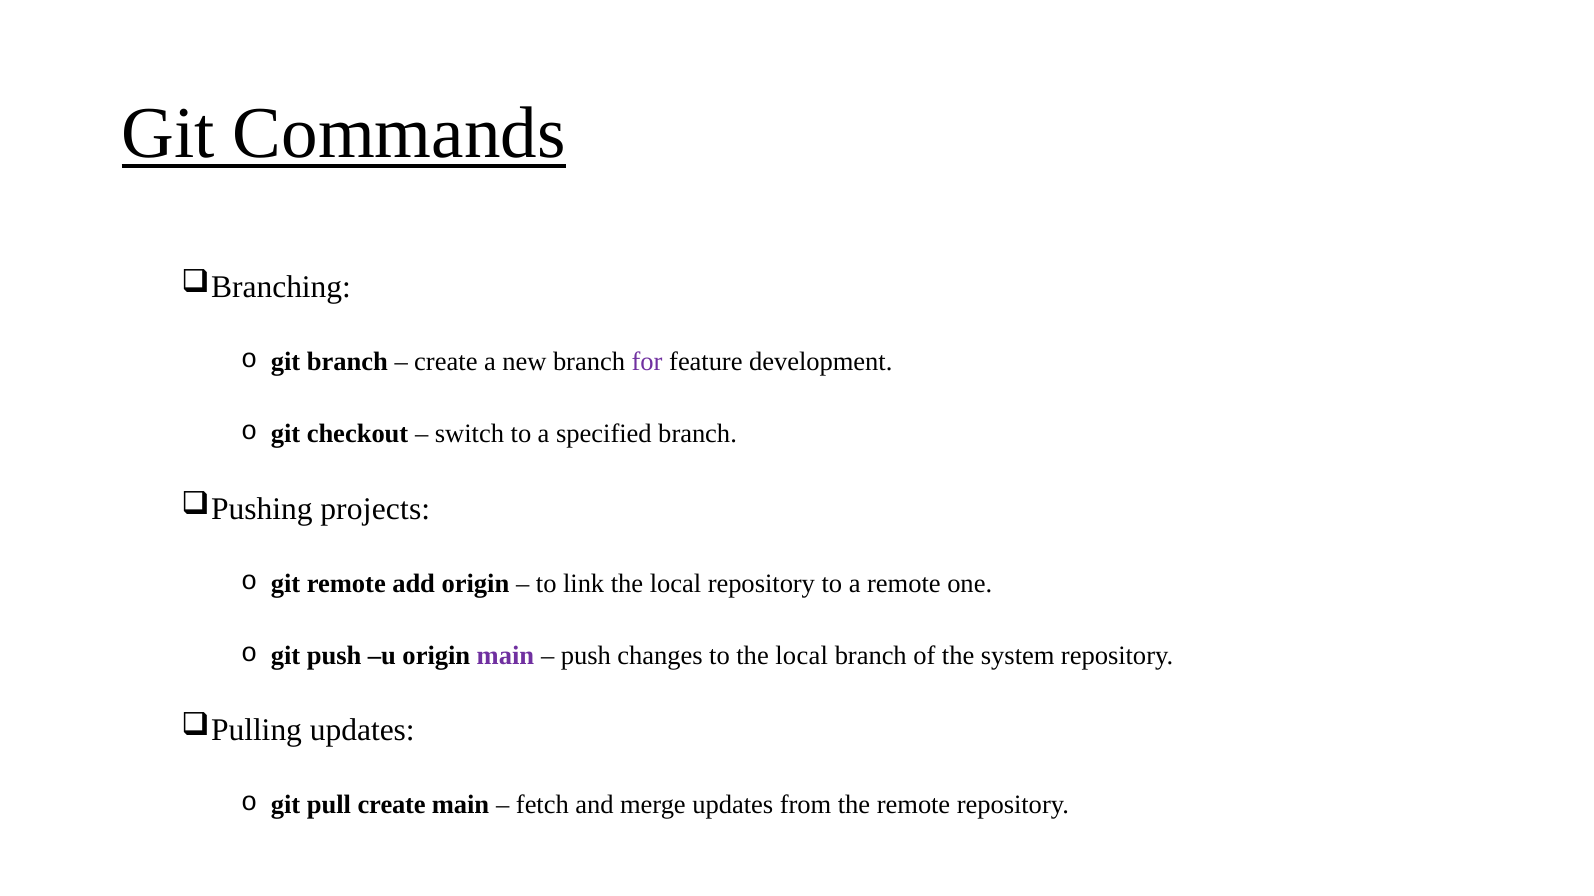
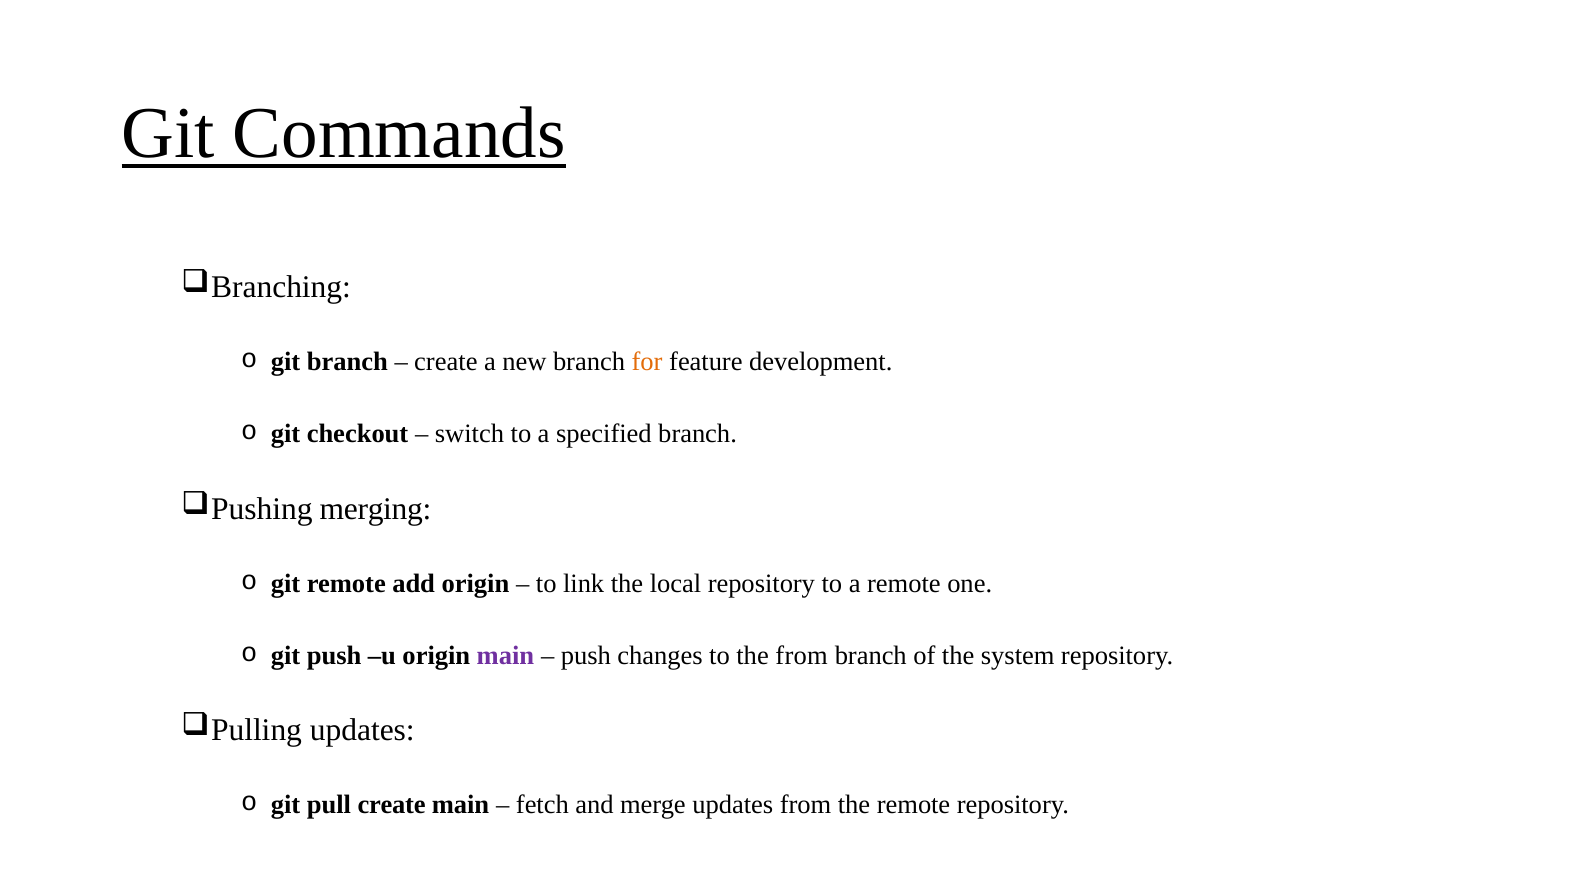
for colour: purple -> orange
projects: projects -> merging
to the local: local -> from
